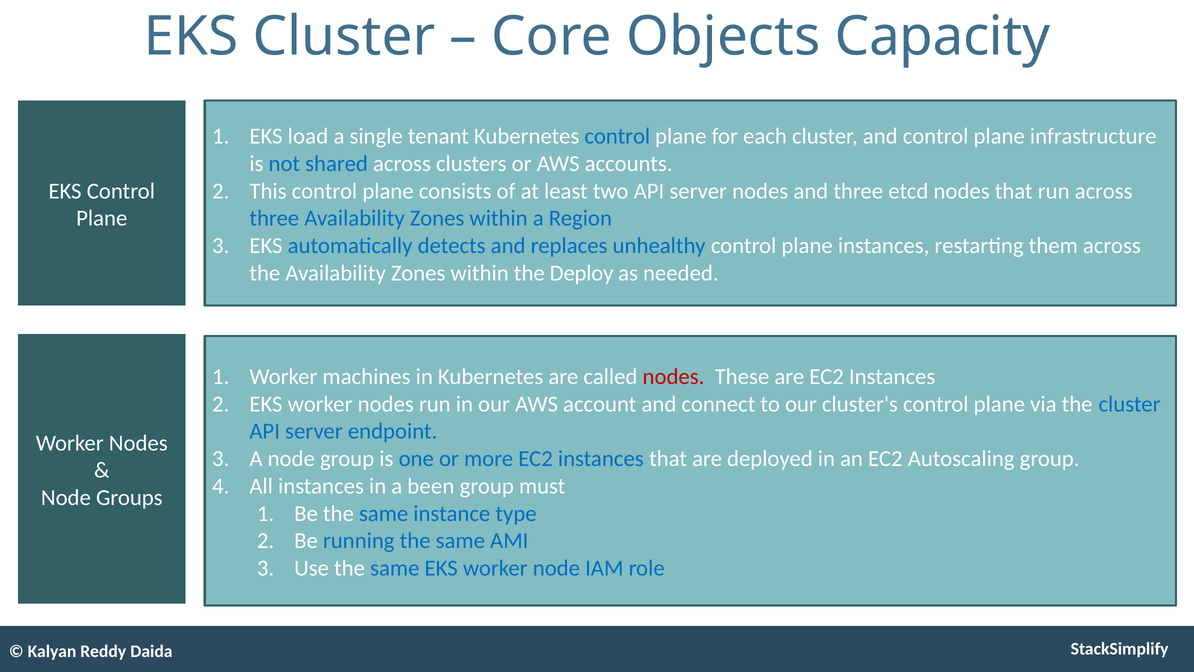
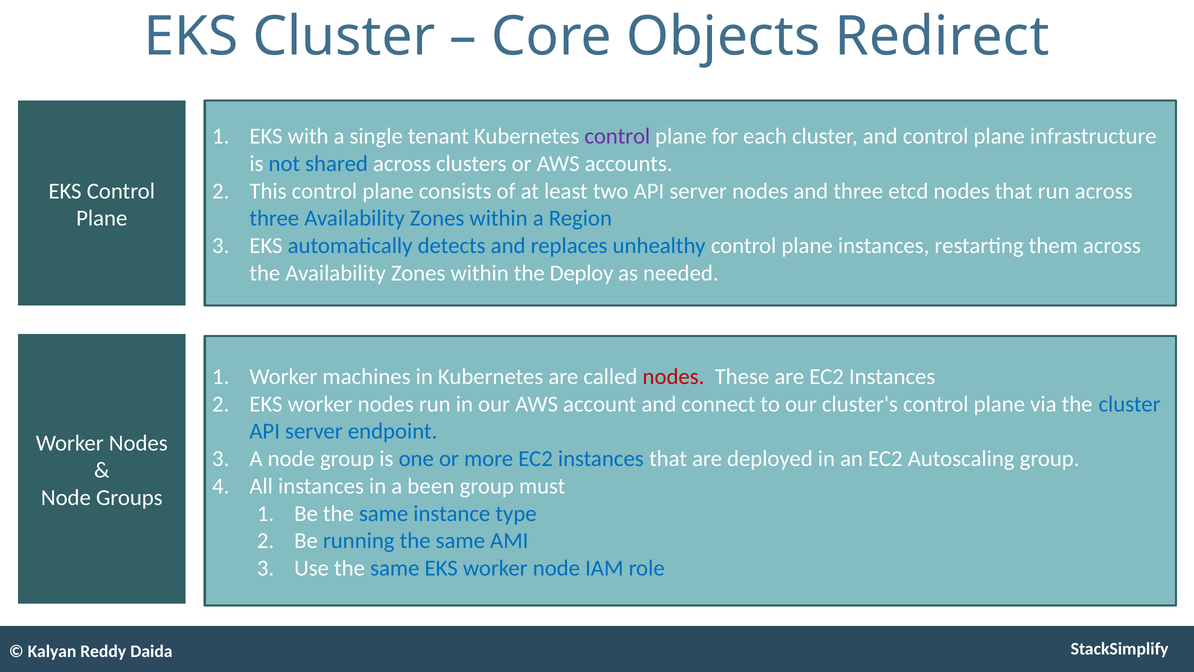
Capacity: Capacity -> Redirect
load: load -> with
control at (617, 136) colour: blue -> purple
